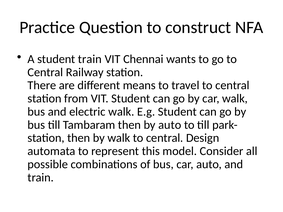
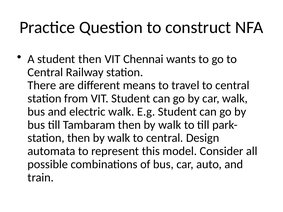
student train: train -> then
Tambaram then by auto: auto -> walk
